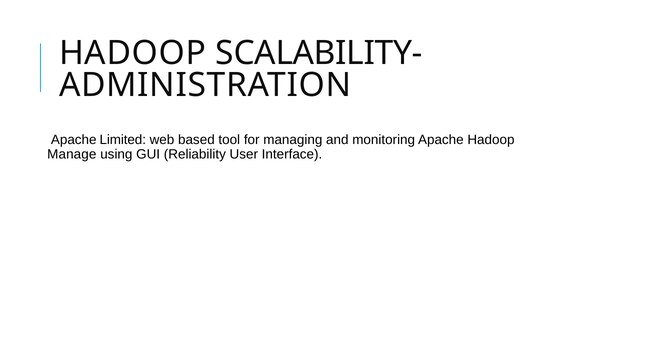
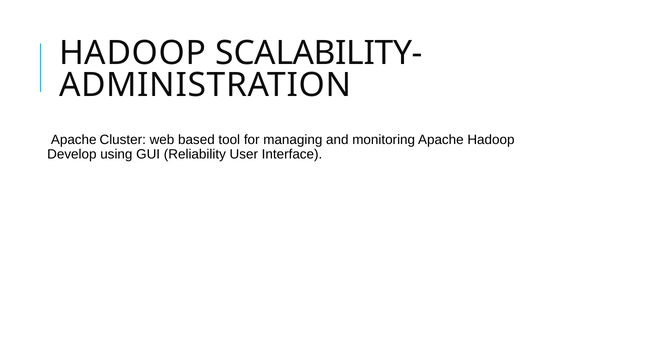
Limited: Limited -> Cluster
Manage: Manage -> Develop
